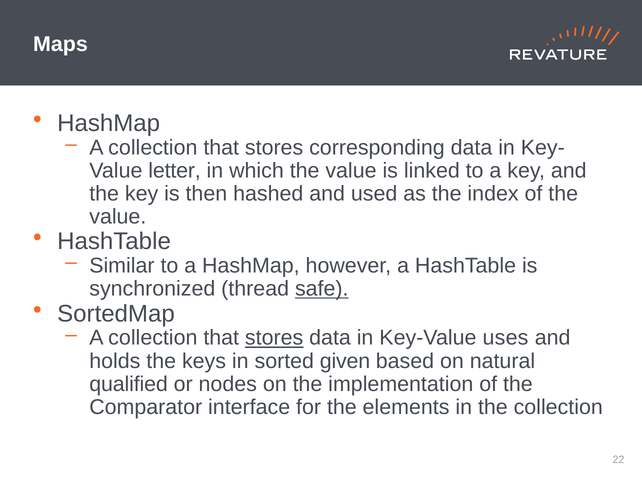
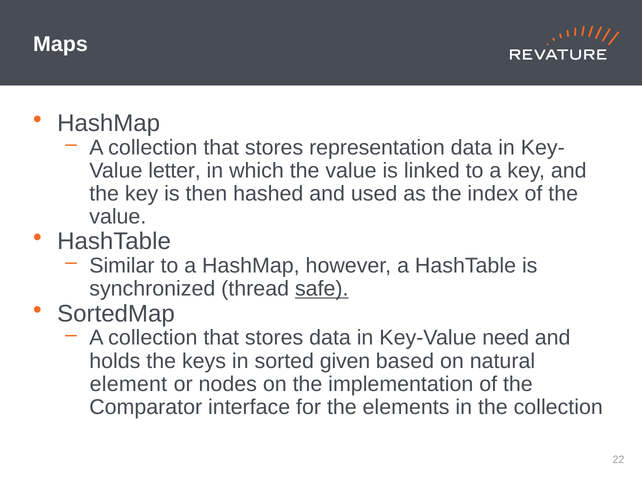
corresponding: corresponding -> representation
stores at (274, 338) underline: present -> none
uses: uses -> need
qualified: qualified -> element
